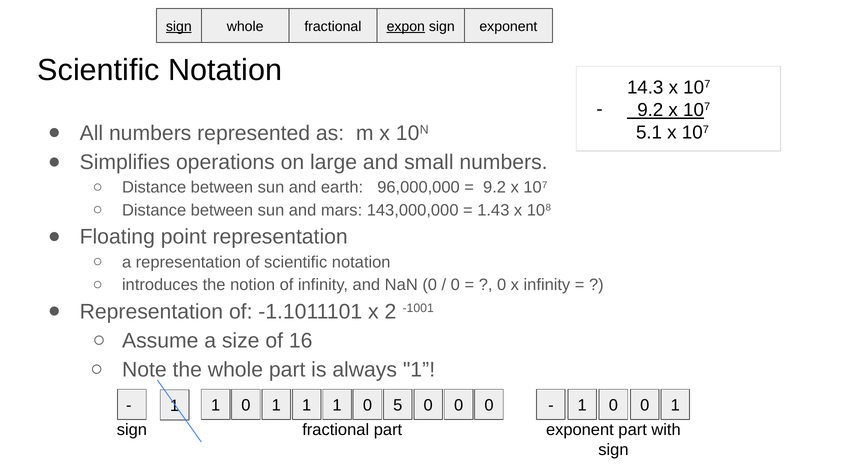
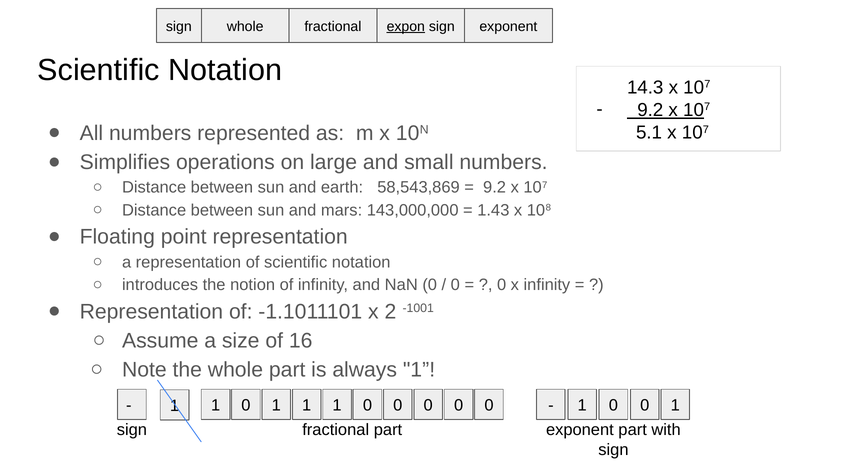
sign at (179, 27) underline: present -> none
96,000,000: 96,000,000 -> 58,543,869
1 1 0 5: 5 -> 0
